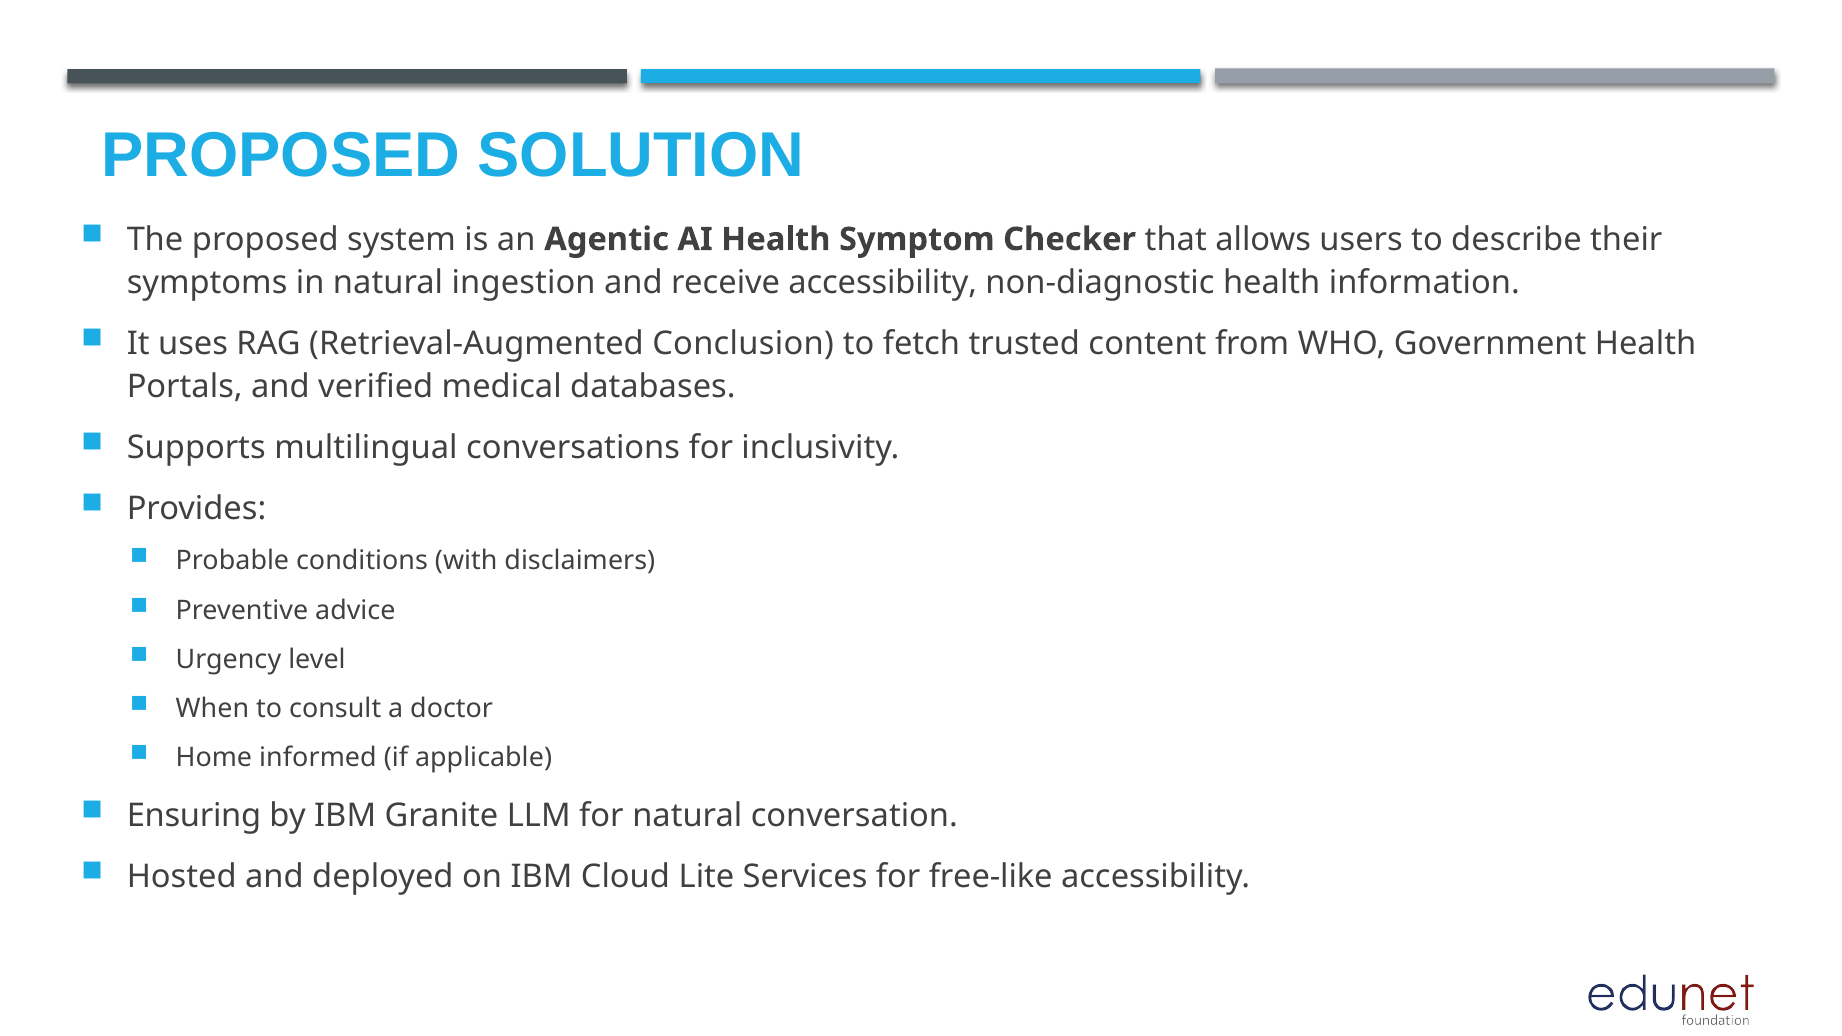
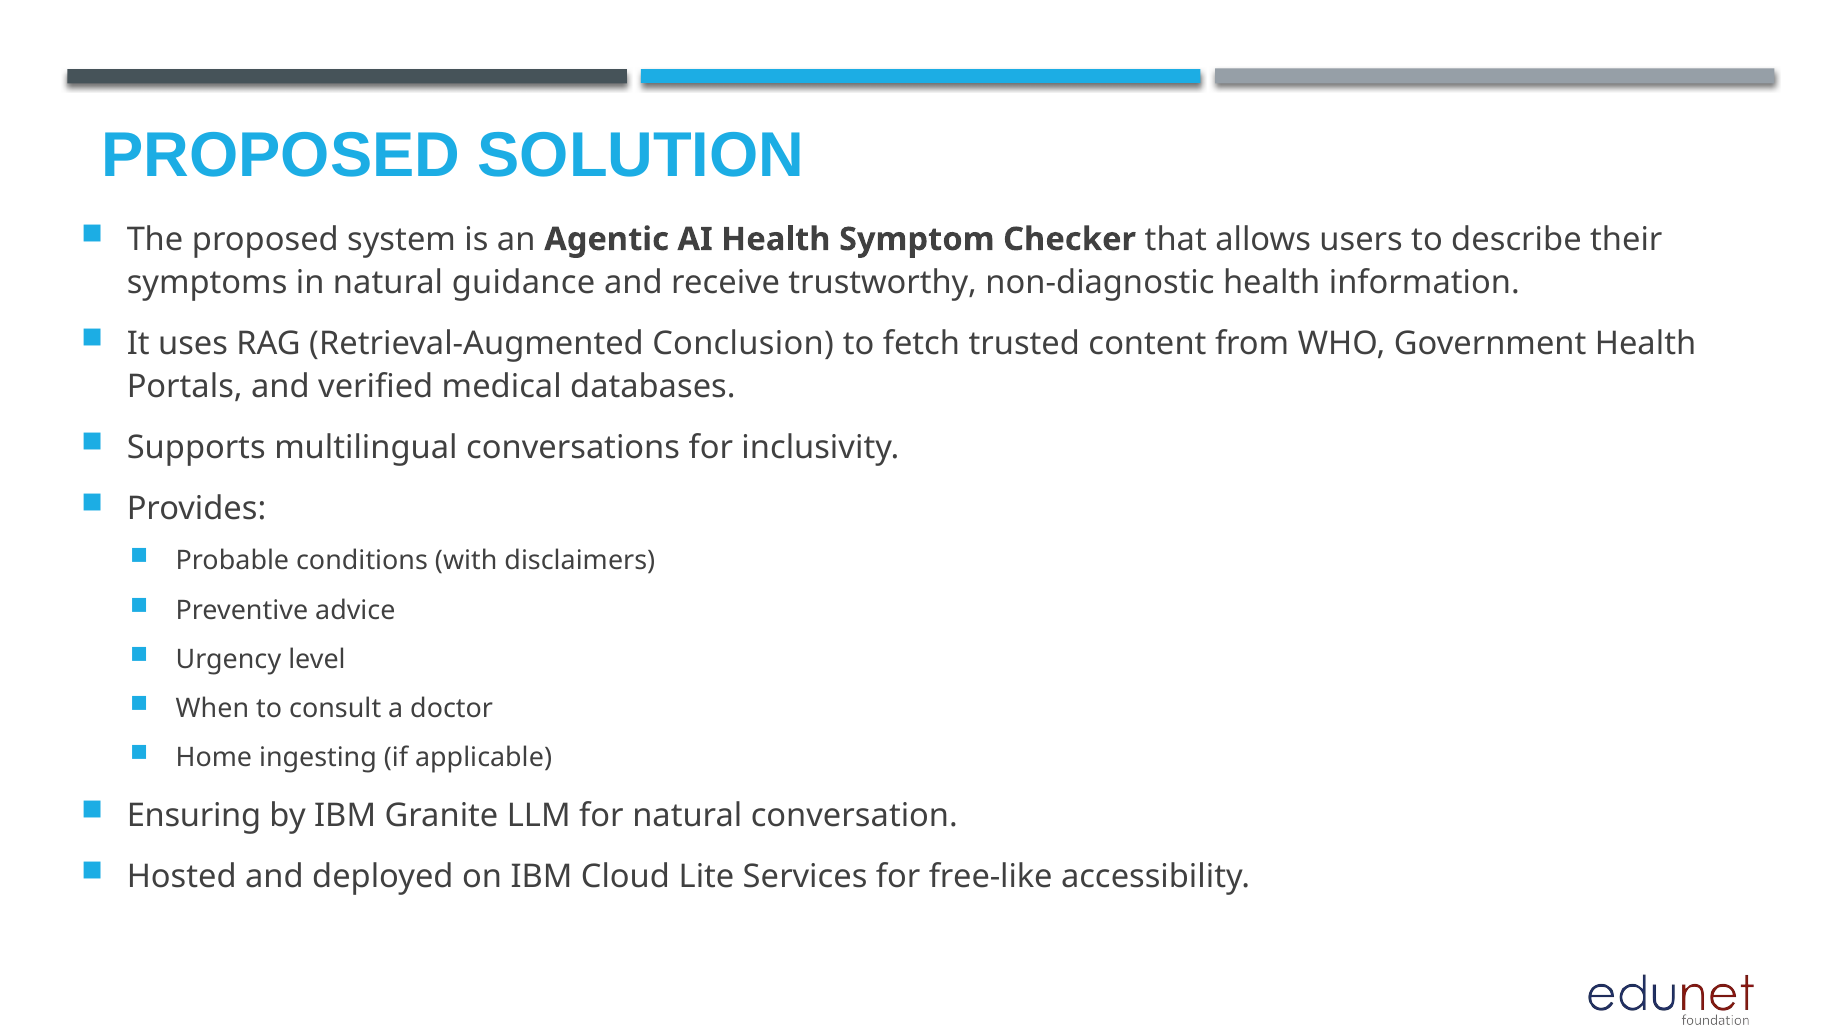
ingestion: ingestion -> guidance
receive accessibility: accessibility -> trustworthy
informed: informed -> ingesting
